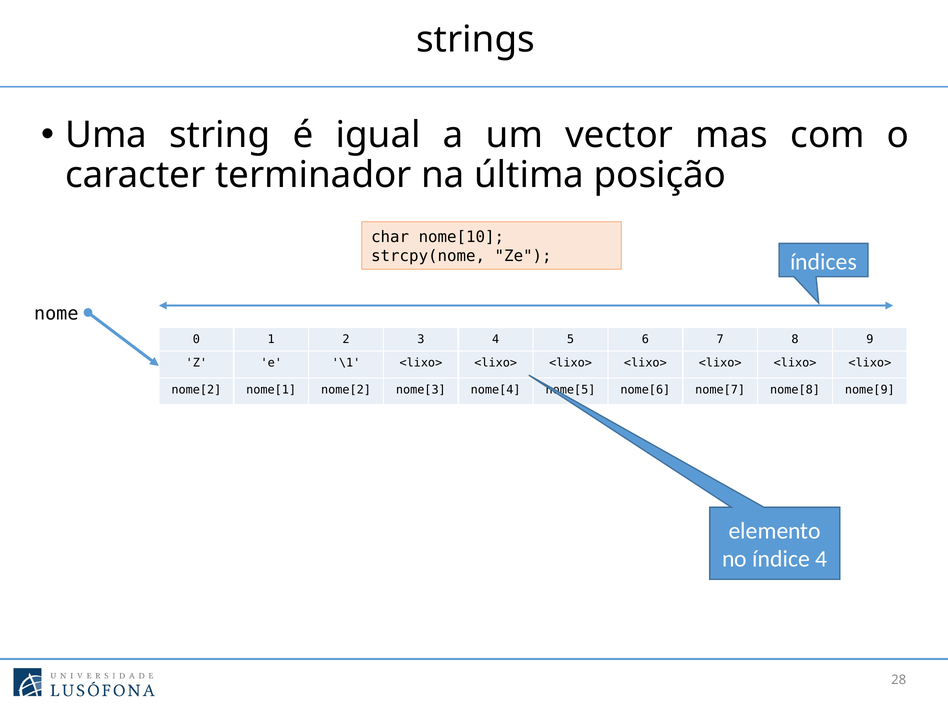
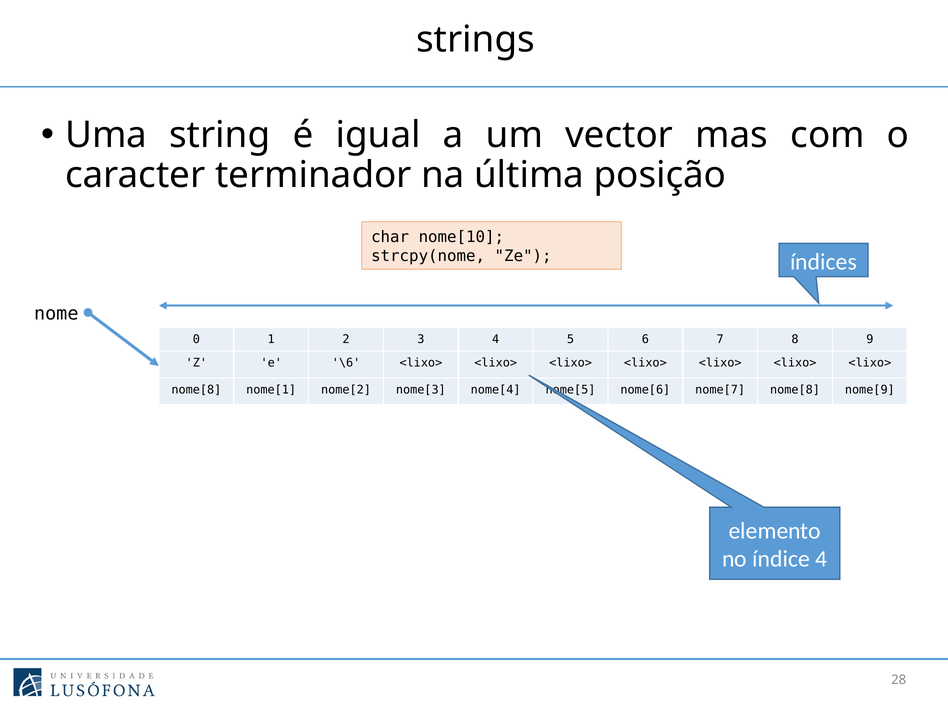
\1: \1 -> \6
nome[2 at (196, 390): nome[2 -> nome[8
